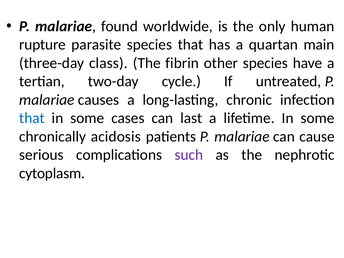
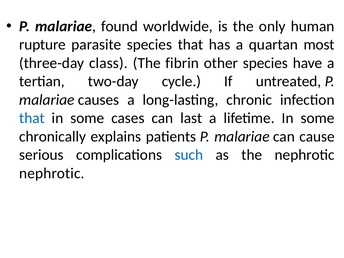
main: main -> most
acidosis: acidosis -> explains
such colour: purple -> blue
cytoplasm at (52, 173): cytoplasm -> nephrotic
